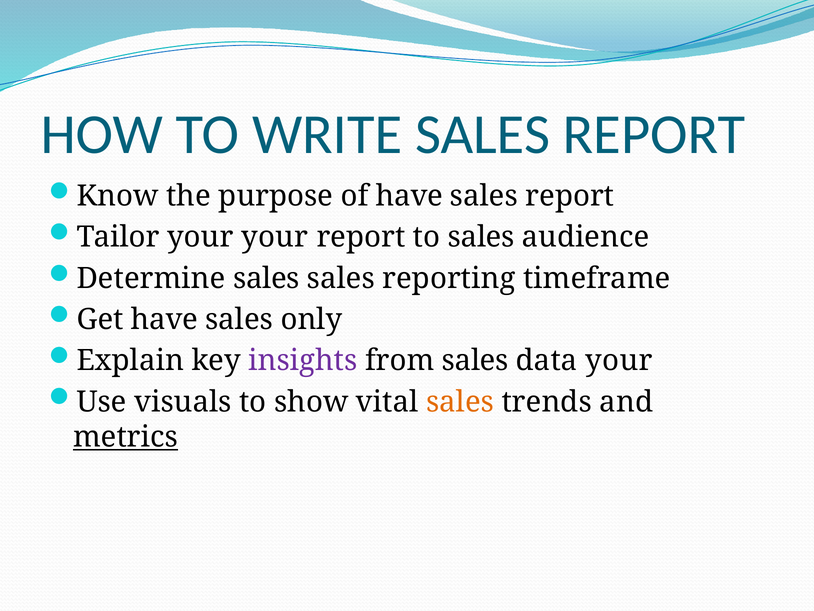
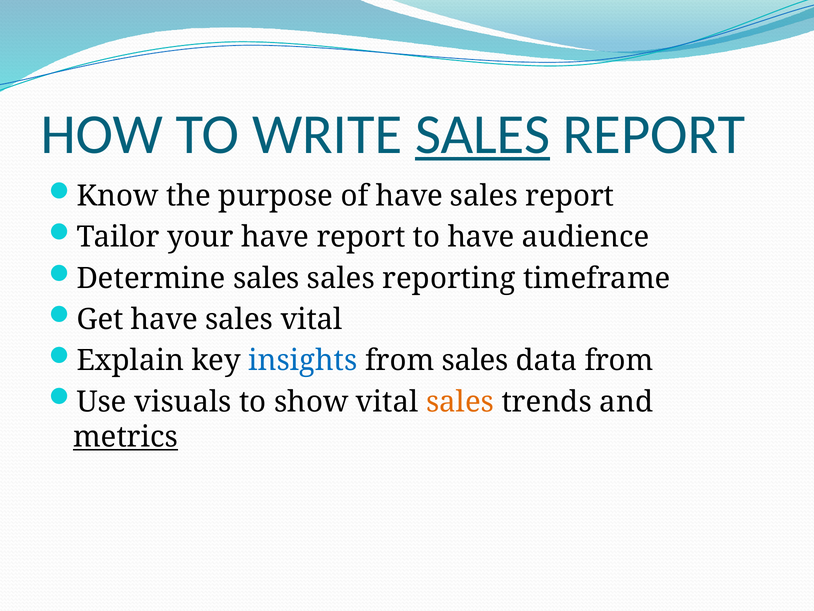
SALES at (483, 134) underline: none -> present
your your: your -> have
to sales: sales -> have
sales only: only -> vital
insights colour: purple -> blue
data your: your -> from
